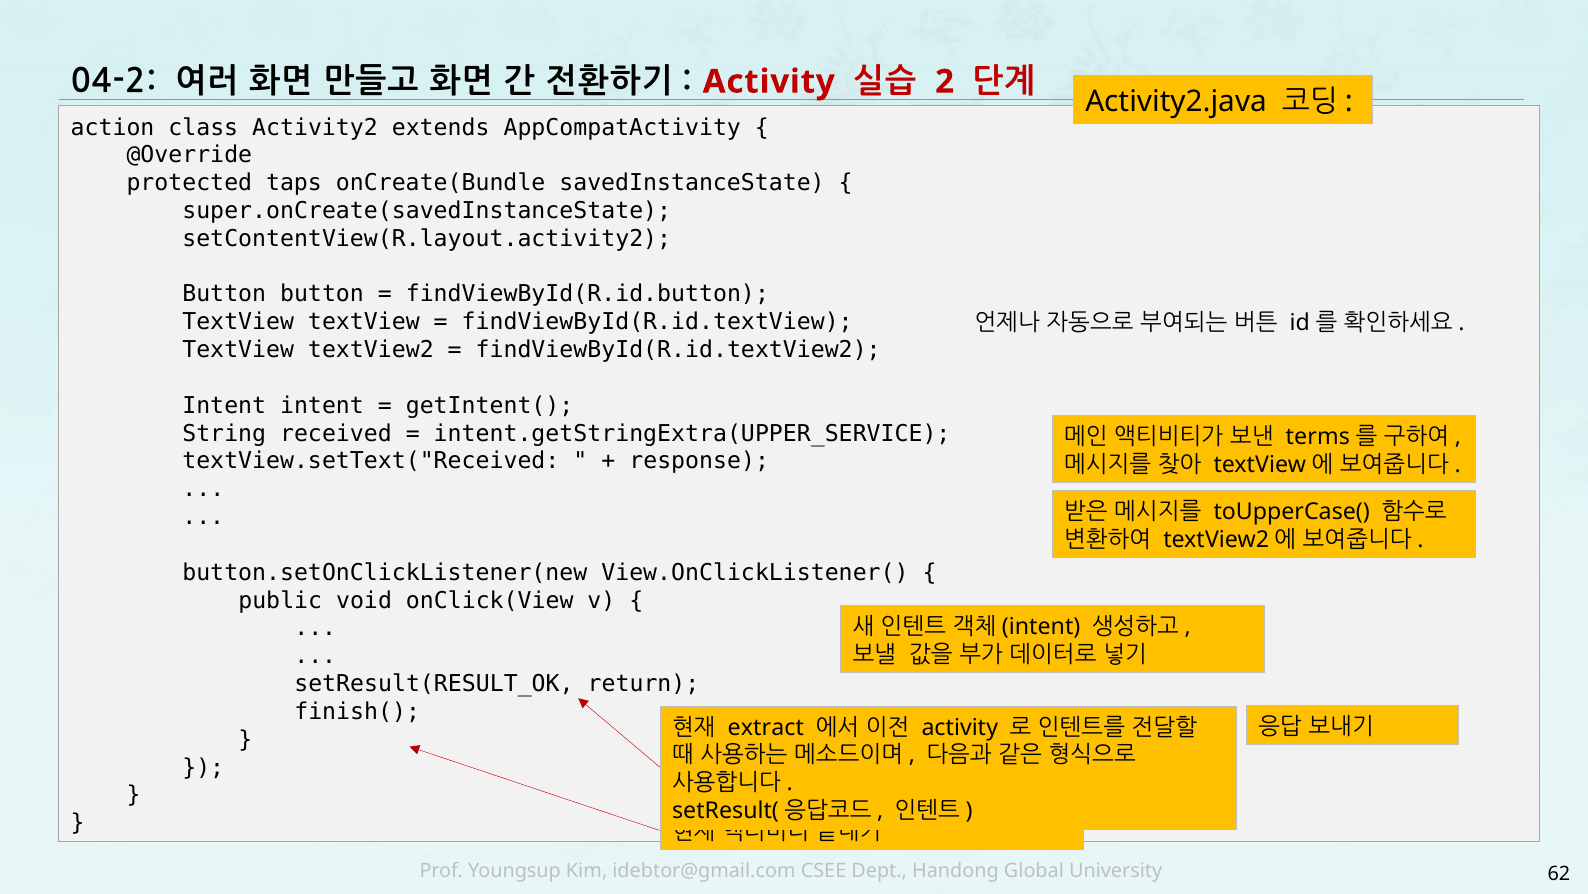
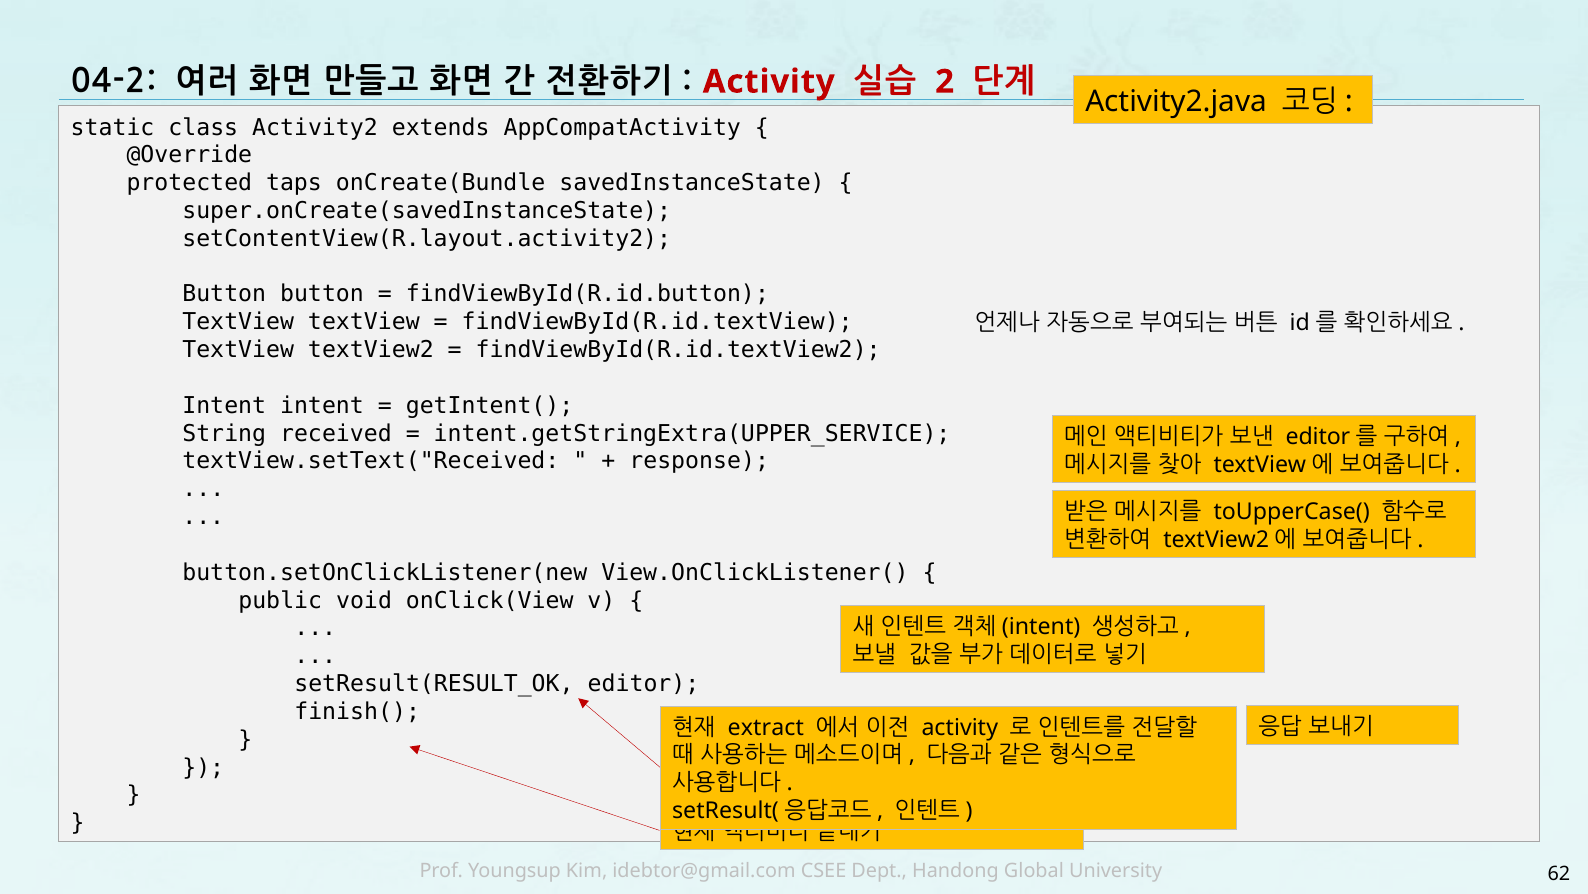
action: action -> static
terms at (1318, 436): terms -> editor
setResult(RESULT_OK return: return -> editor
